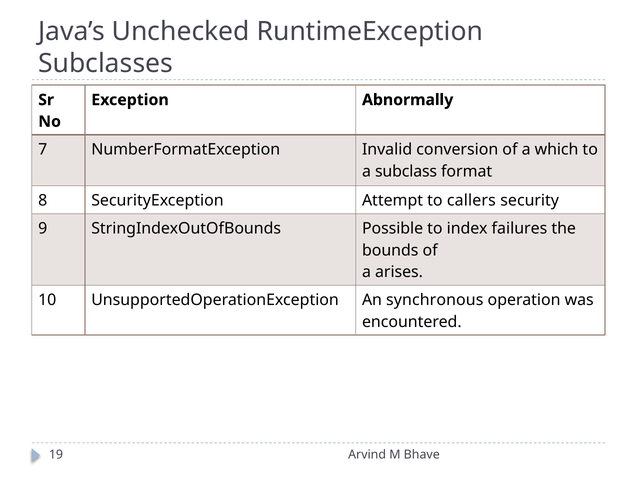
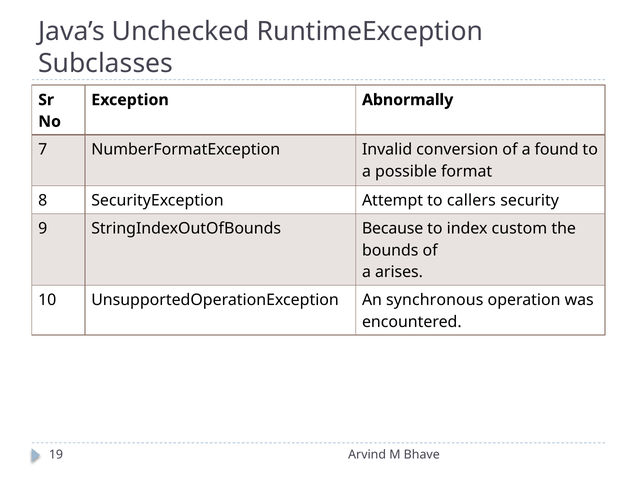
which: which -> found
subclass: subclass -> possible
Possible: Possible -> Because
failures: failures -> custom
